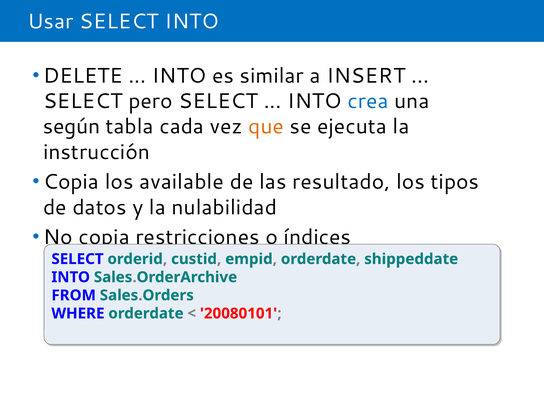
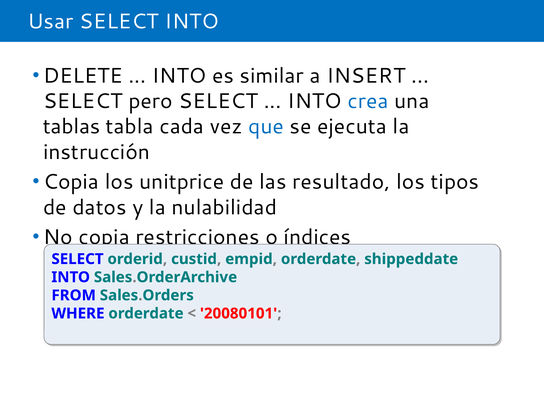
según: según -> tablas
que colour: orange -> blue
available: available -> unitprice
